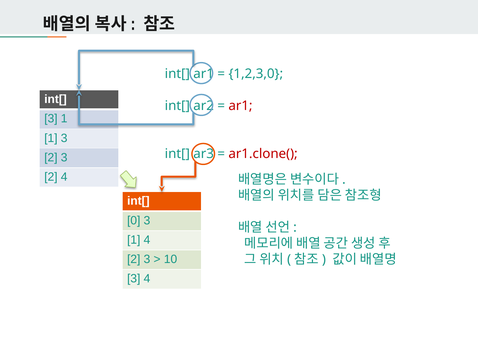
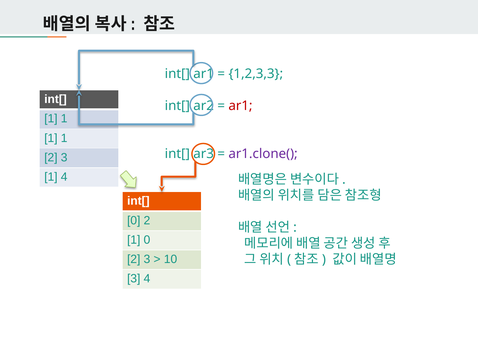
1,2,3,0: 1,2,3,0 -> 1,2,3,3
3 at (51, 119): 3 -> 1
3 at (64, 138): 3 -> 1
ar1.clone( colour: red -> purple
2 at (51, 177): 2 -> 1
3 at (147, 220): 3 -> 2
1 4: 4 -> 0
